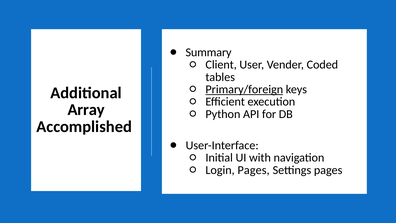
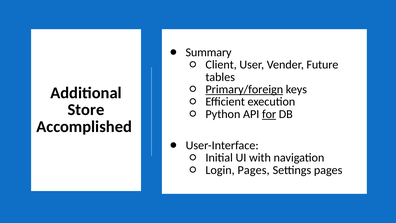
Coded: Coded -> Future
Array: Array -> Store
for underline: none -> present
